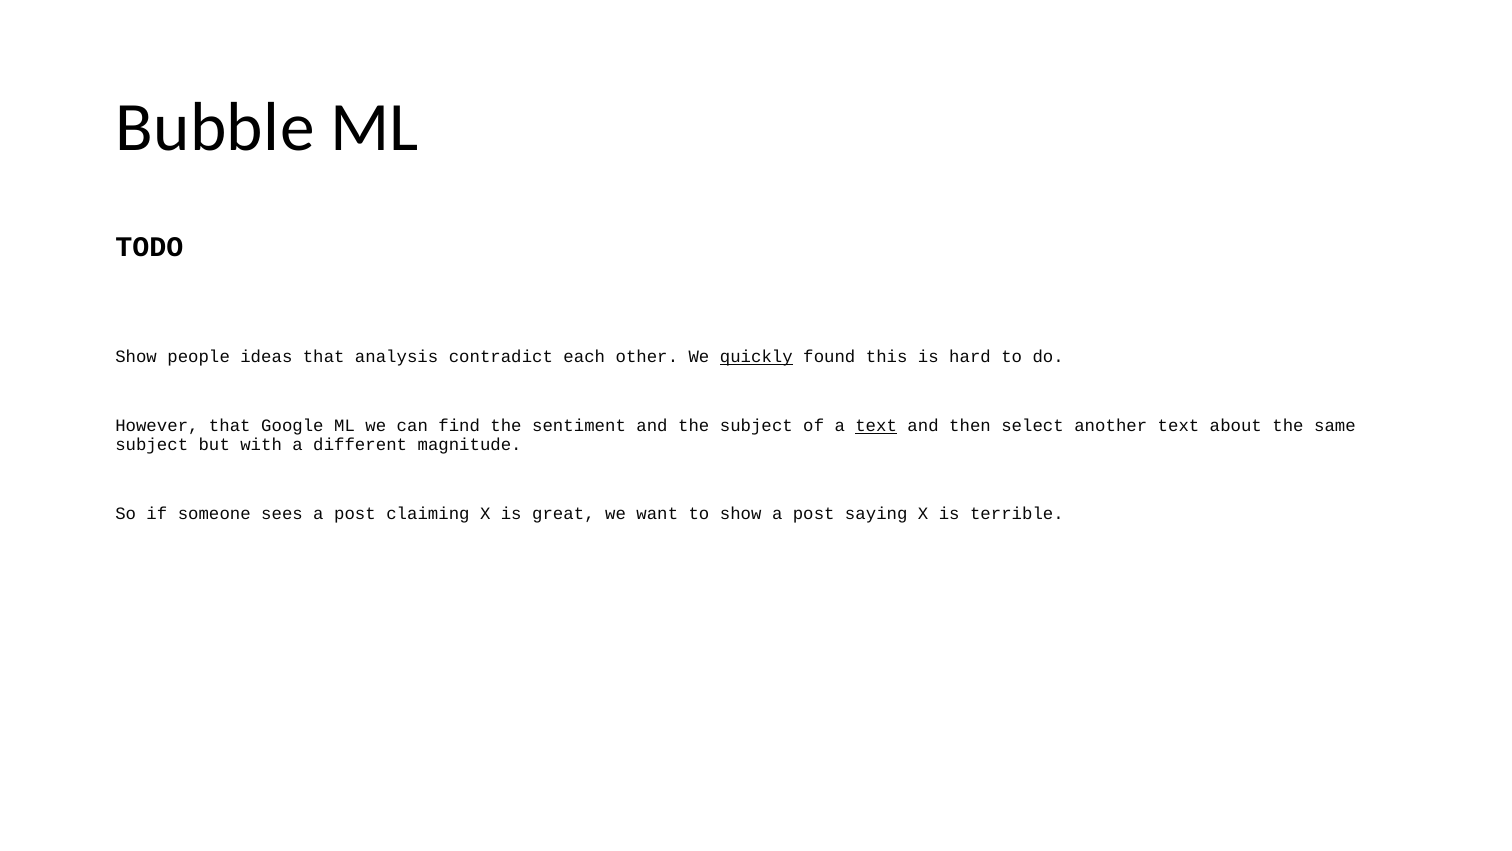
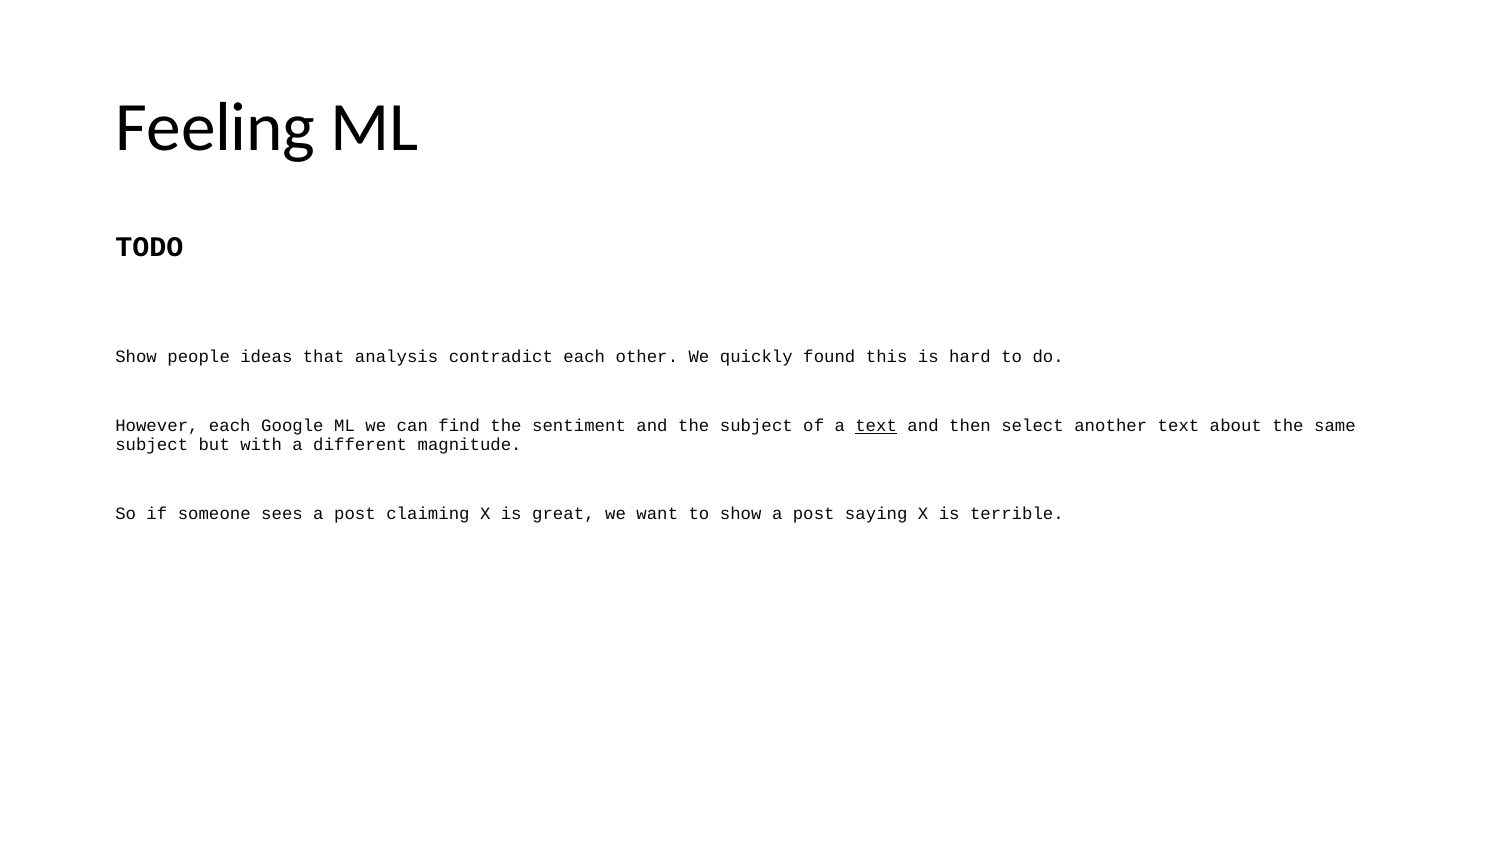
Bubble: Bubble -> Feeling
quickly underline: present -> none
However that: that -> each
